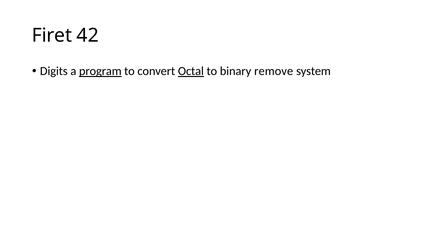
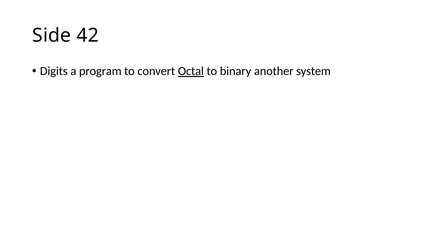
Firet: Firet -> Side
program underline: present -> none
remove: remove -> another
